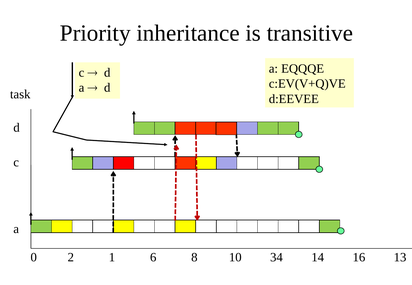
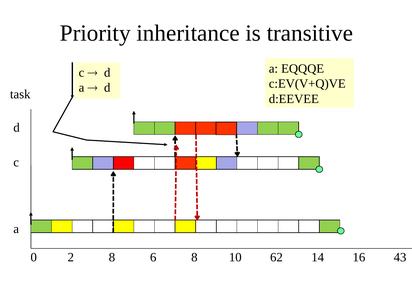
2 1: 1 -> 8
34: 34 -> 62
13: 13 -> 43
